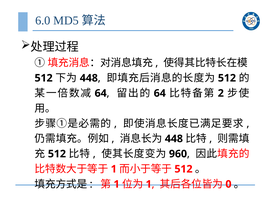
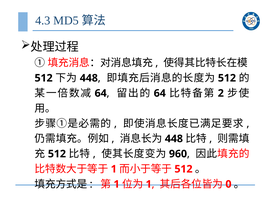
6.0: 6.0 -> 4.3
